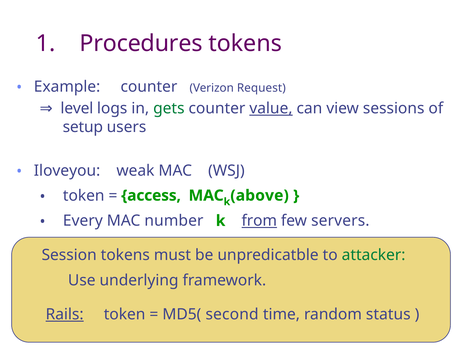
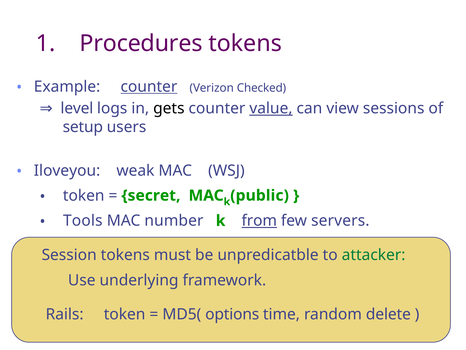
counter at (149, 87) underline: none -> present
Request: Request -> Checked
gets colour: green -> black
access: access -> secret
above: above -> public
Every: Every -> Tools
Rails underline: present -> none
second: second -> options
status: status -> delete
